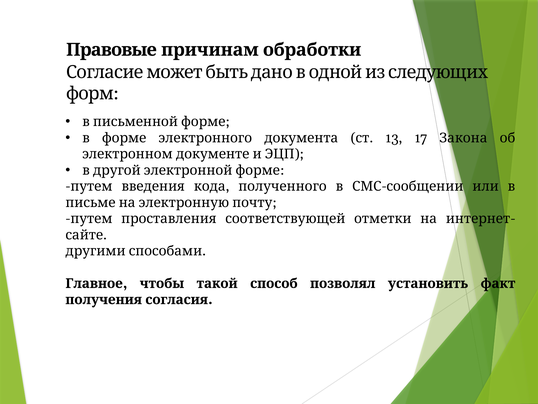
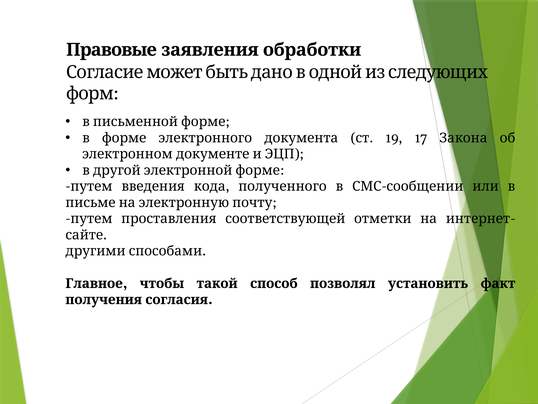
причинам: причинам -> заявления
13: 13 -> 19
